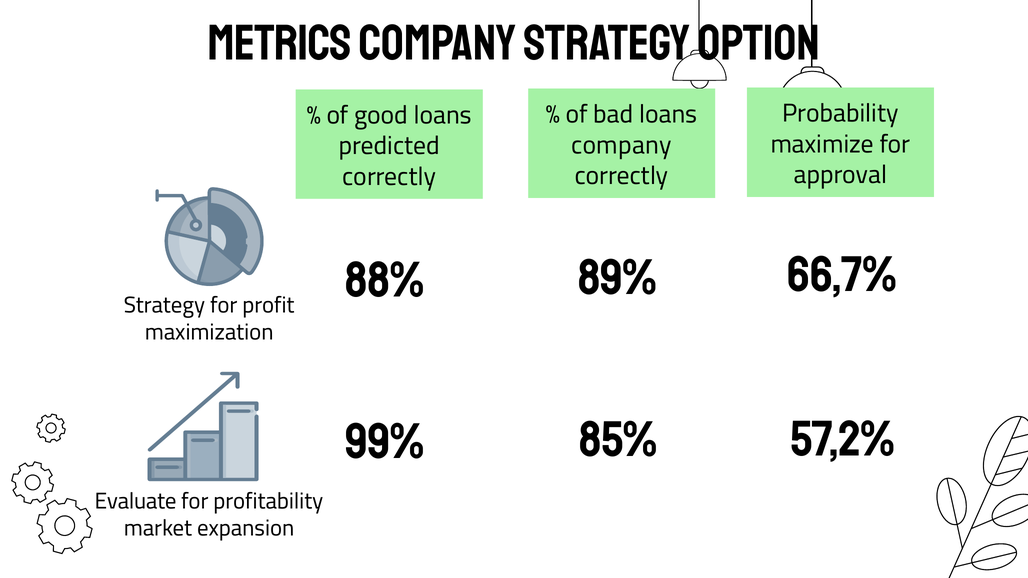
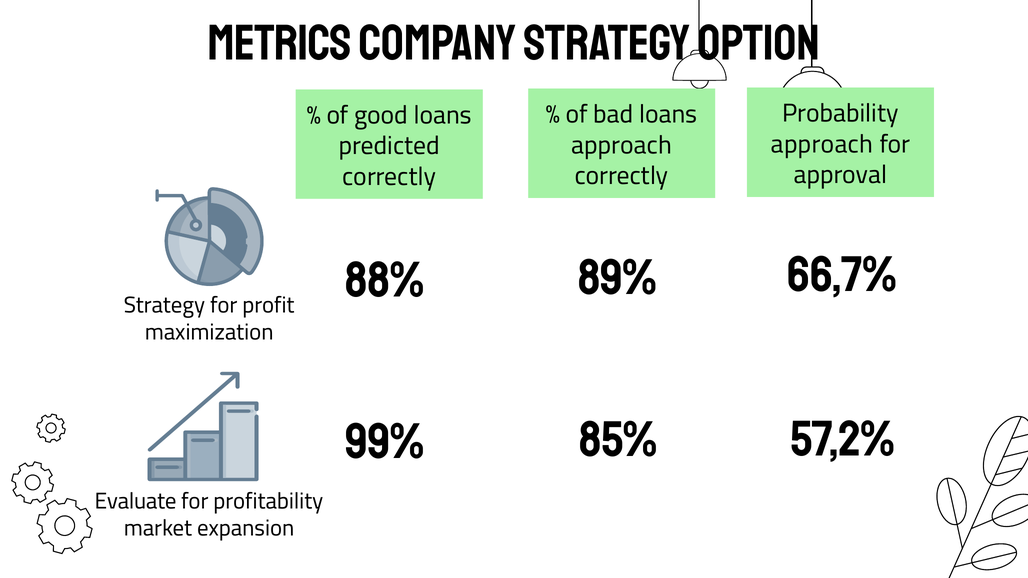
maximize at (822, 144): maximize -> approach
company at (621, 145): company -> approach
